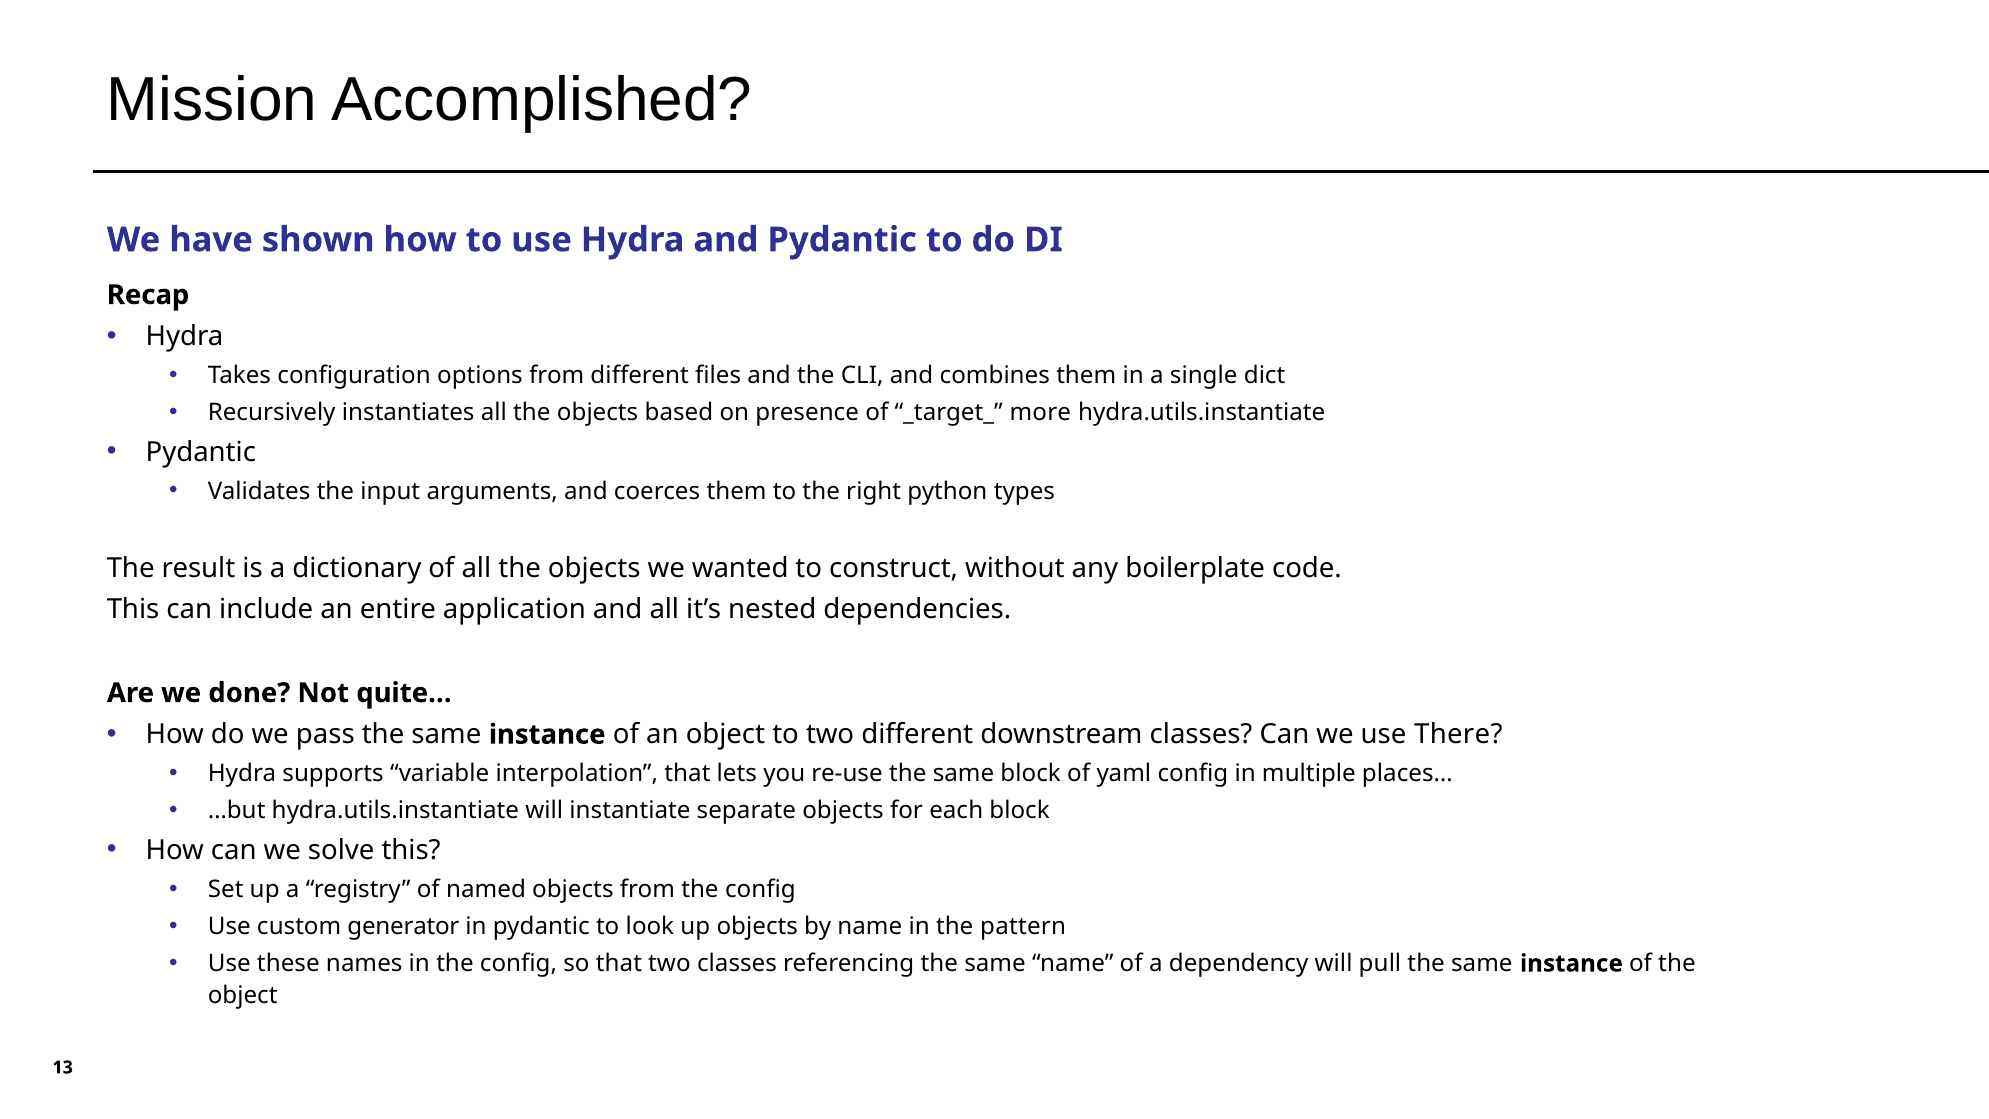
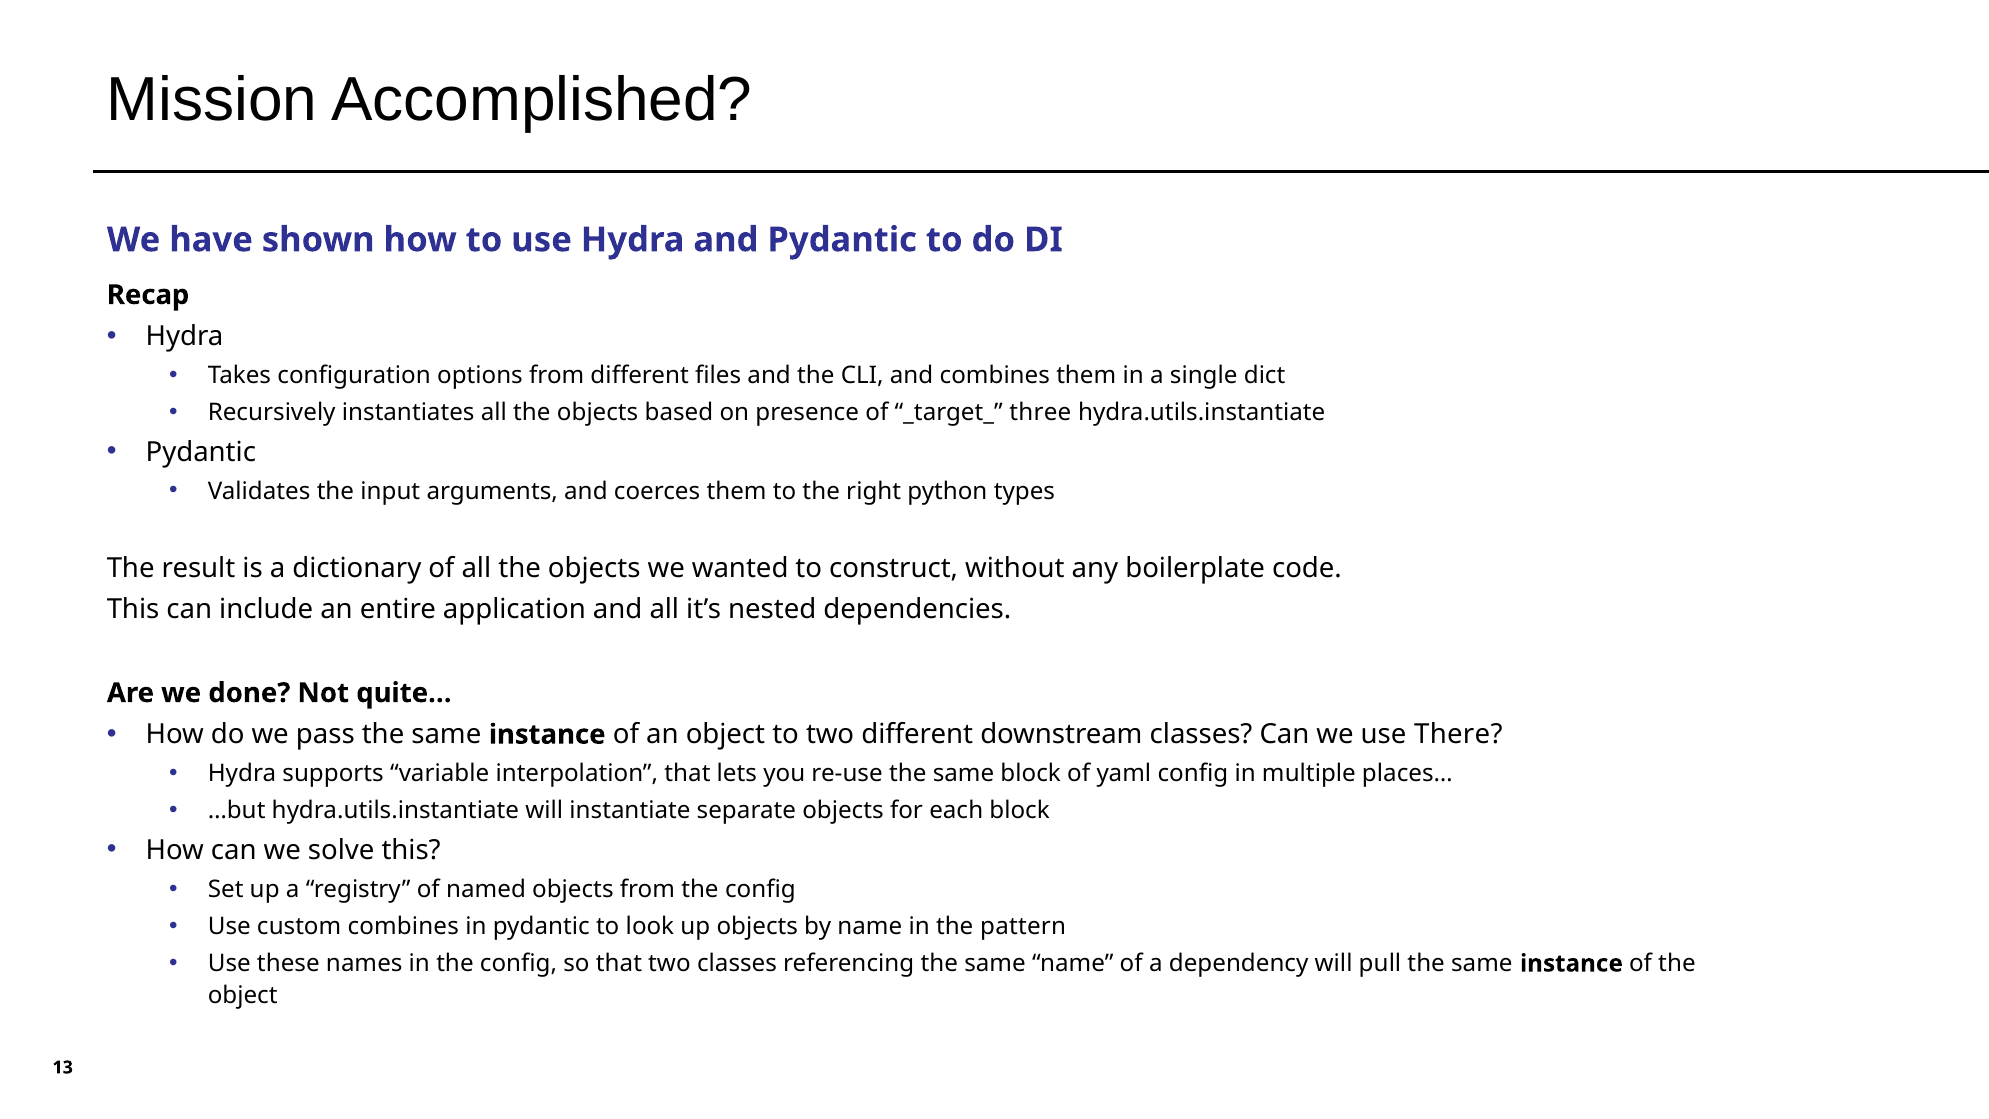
more: more -> three
custom generator: generator -> combines
